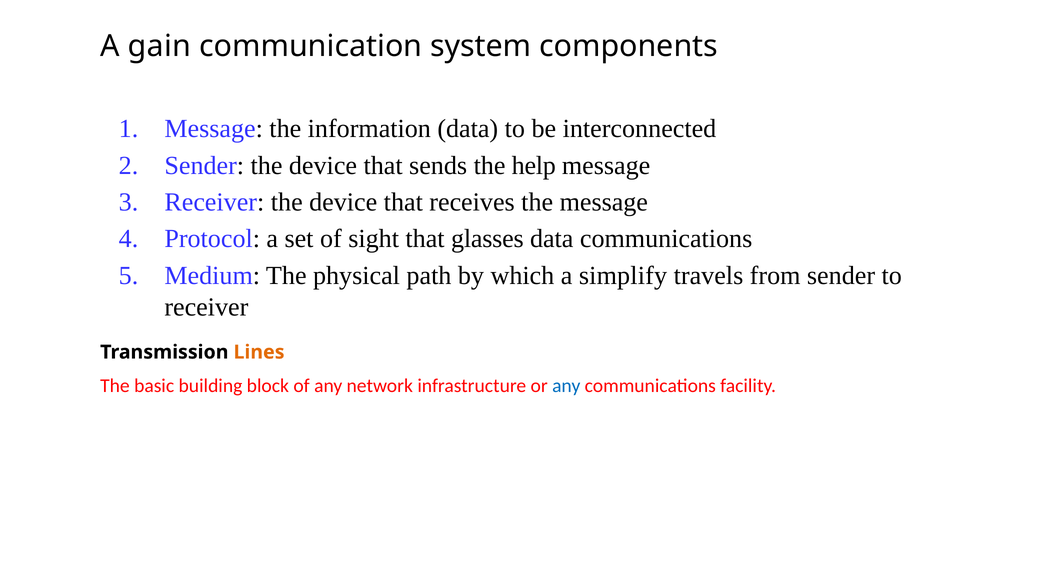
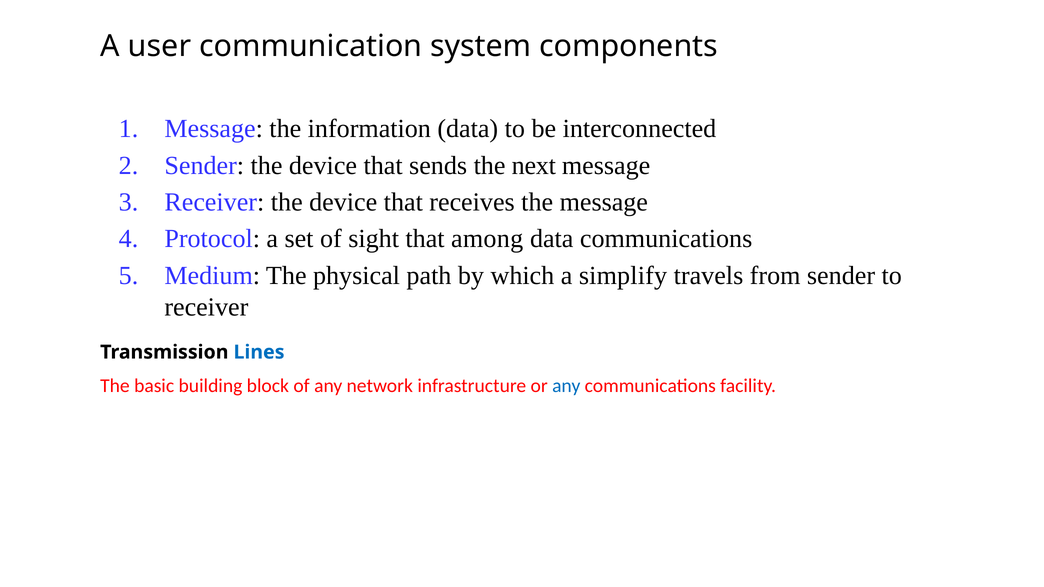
gain: gain -> user
help: help -> next
glasses: glasses -> among
Lines colour: orange -> blue
